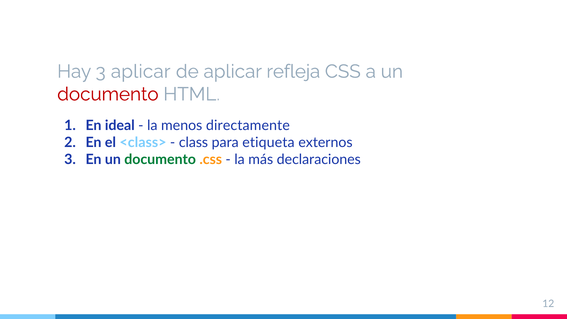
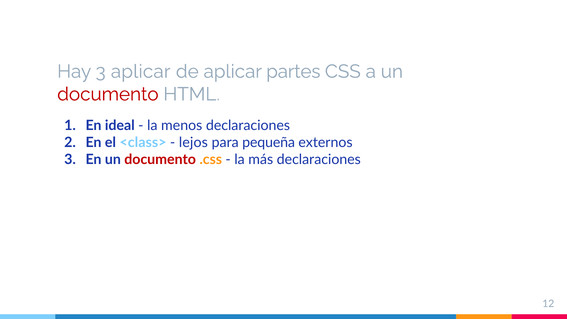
refleja: refleja -> partes
menos directamente: directamente -> declaraciones
class: class -> lejos
etiqueta: etiqueta -> pequeña
documento at (160, 159) colour: green -> red
